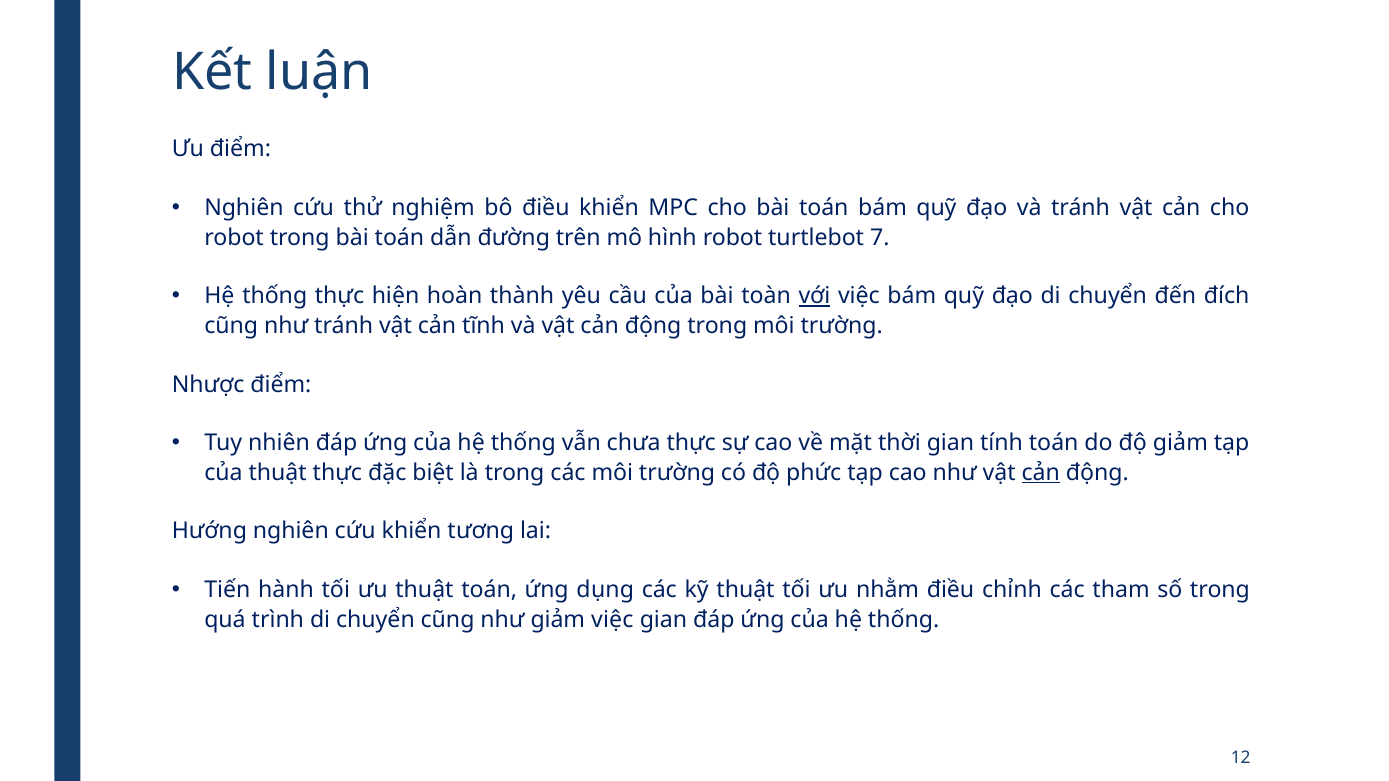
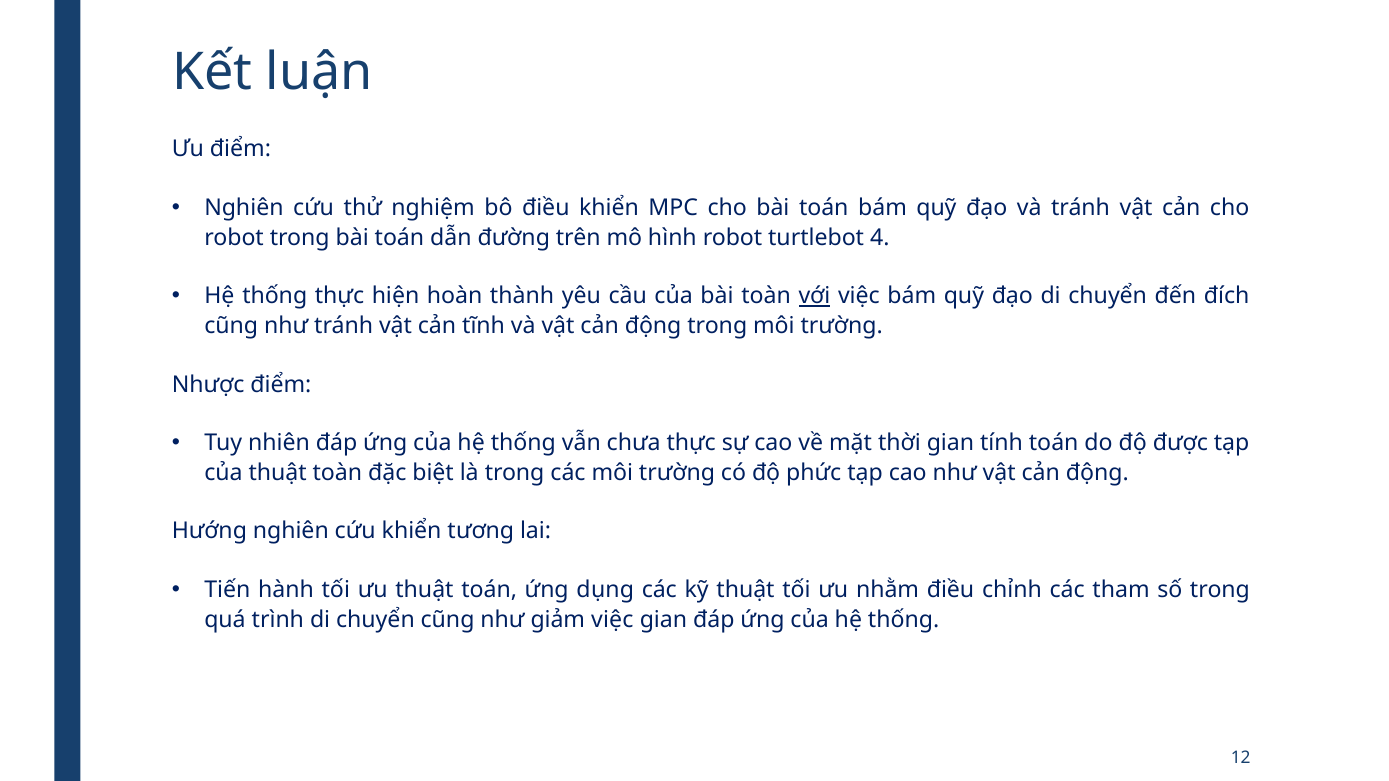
7: 7 -> 4
độ giảm: giảm -> được
thuật thực: thực -> toàn
cản at (1041, 473) underline: present -> none
